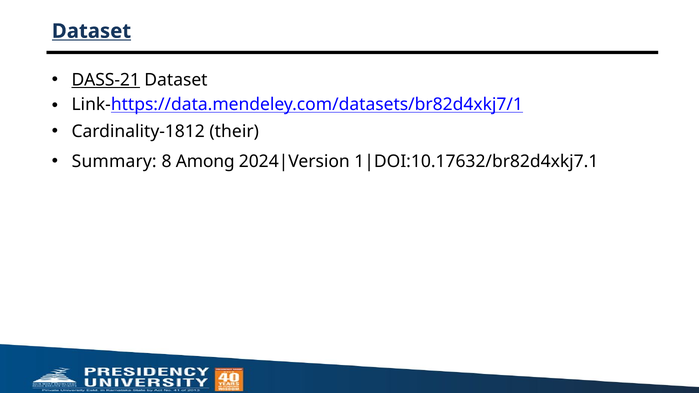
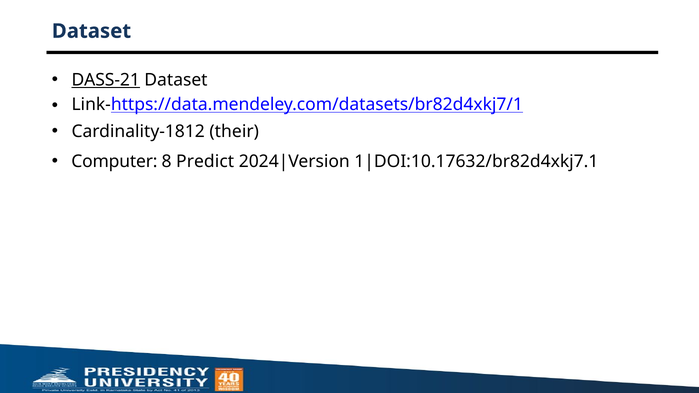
Dataset at (91, 31) underline: present -> none
Summary: Summary -> Computer
Among: Among -> Predict
